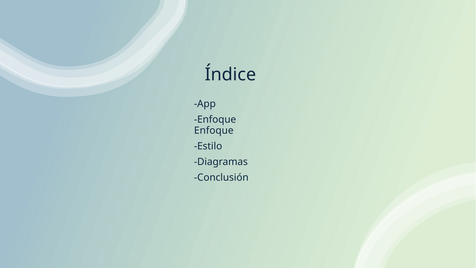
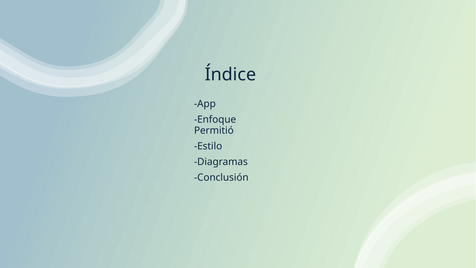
Enfoque at (214, 130): Enfoque -> Permitió
